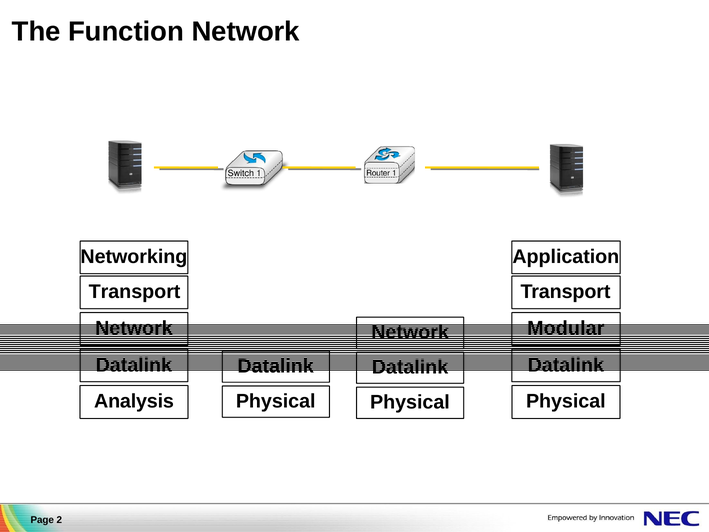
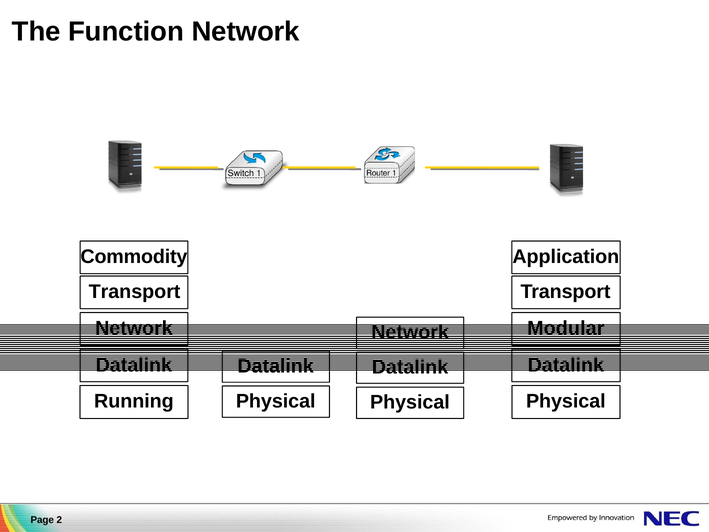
Networking: Networking -> Commodity
Analysis: Analysis -> Running
